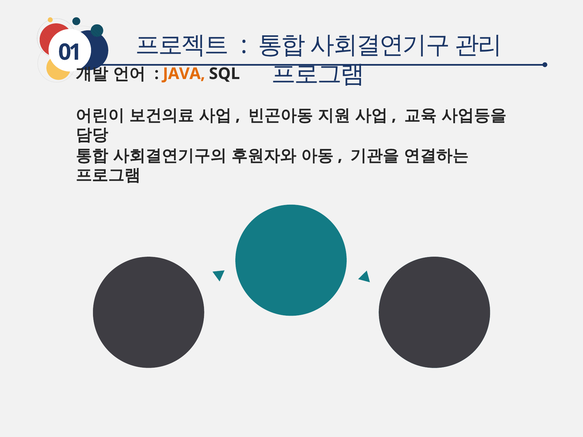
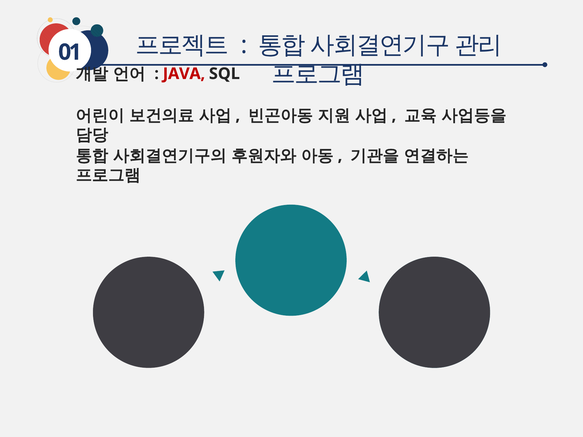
JAVA colour: orange -> red
